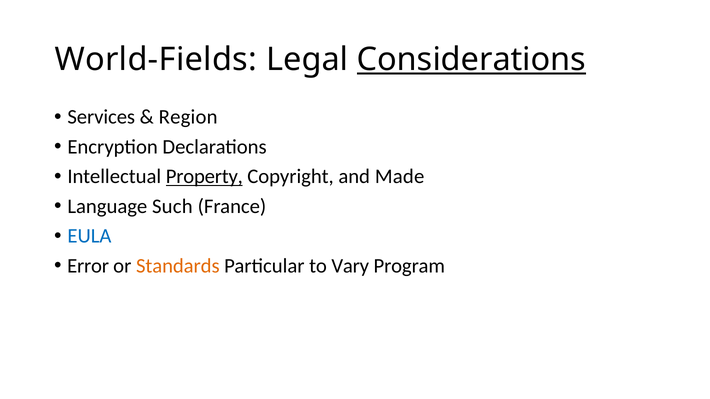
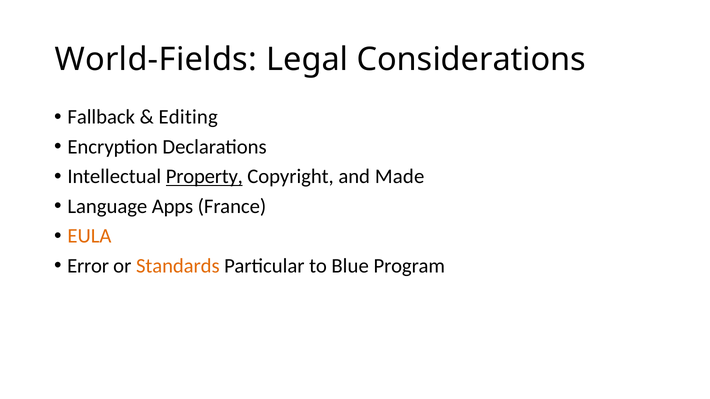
Considerations underline: present -> none
Services: Services -> Fallback
Region: Region -> Editing
Such: Such -> Apps
EULA colour: blue -> orange
Vary: Vary -> Blue
